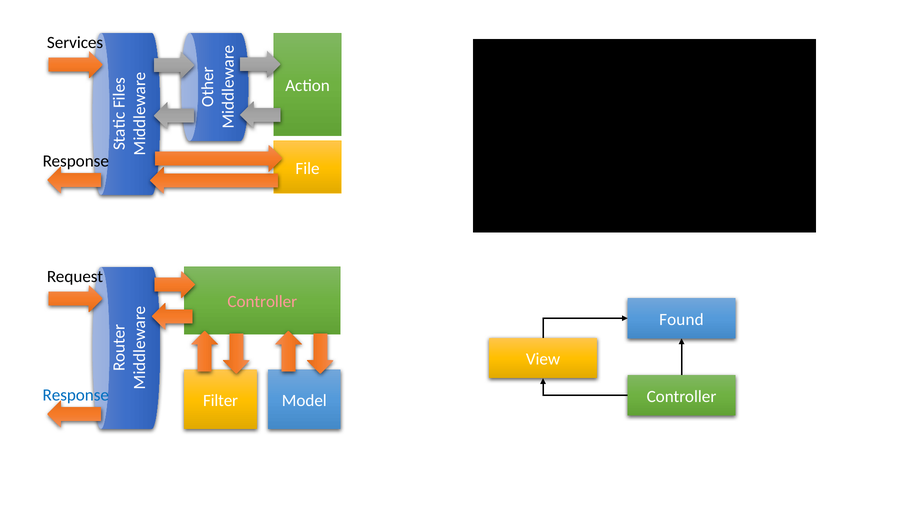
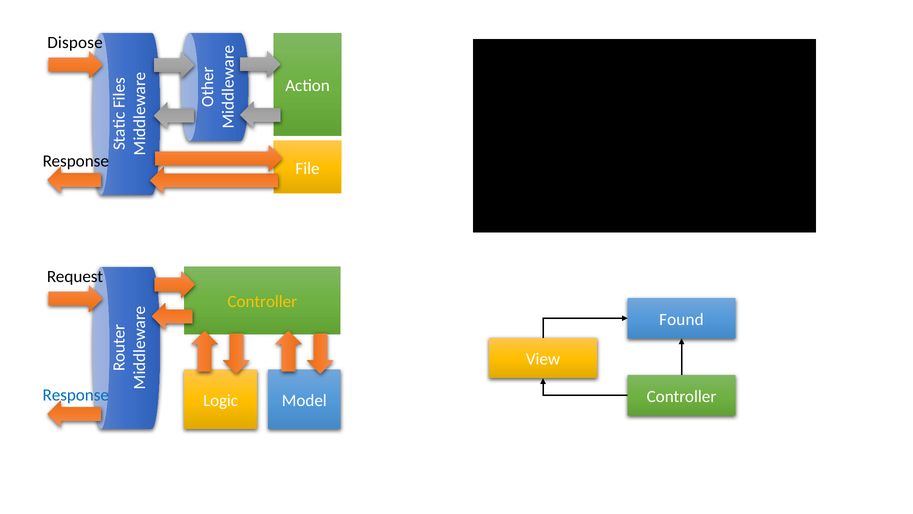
Services: Services -> Dispose
Controller at (262, 301) colour: pink -> yellow
Filter: Filter -> Logic
